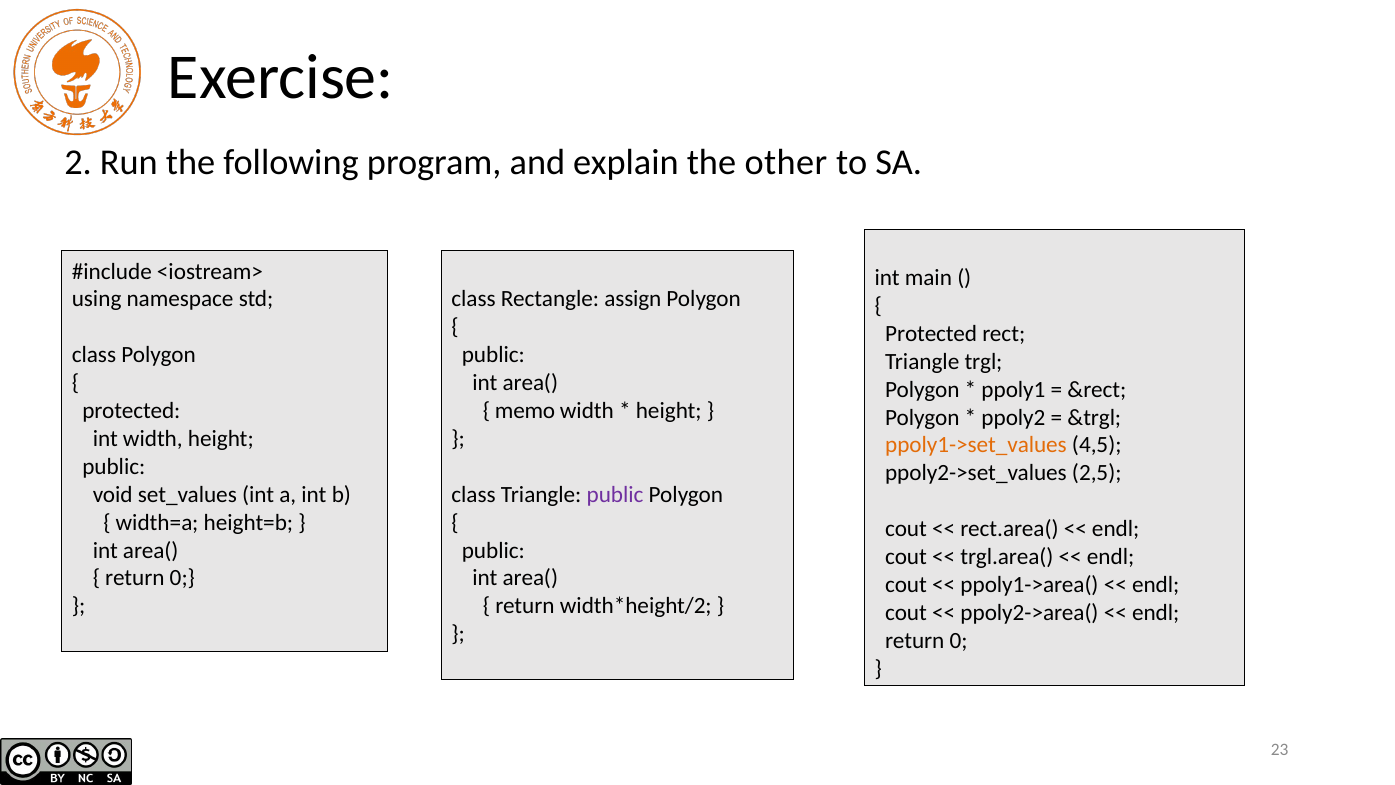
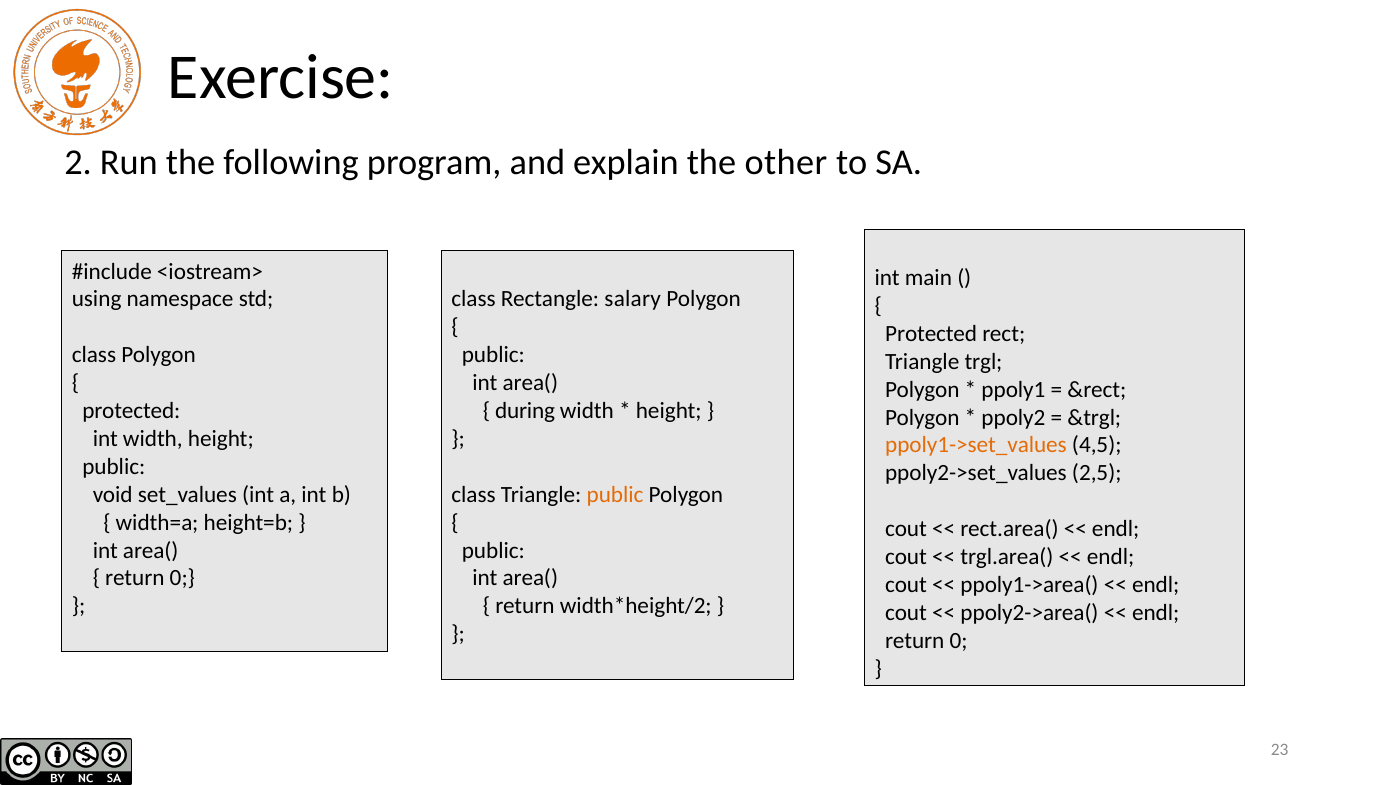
assign: assign -> salary
memo: memo -> during
public at (615, 494) colour: purple -> orange
